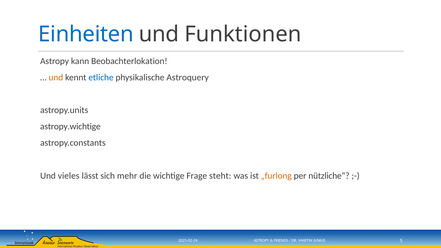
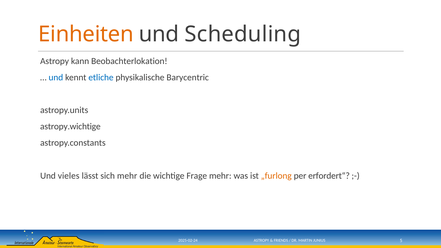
Einheiten colour: blue -> orange
Funktionen: Funktionen -> Scheduling
und at (56, 78) colour: orange -> blue
Astroquery: Astroquery -> Barycentric
Frage steht: steht -> mehr
nützliche“: nützliche“ -> erfordert“
